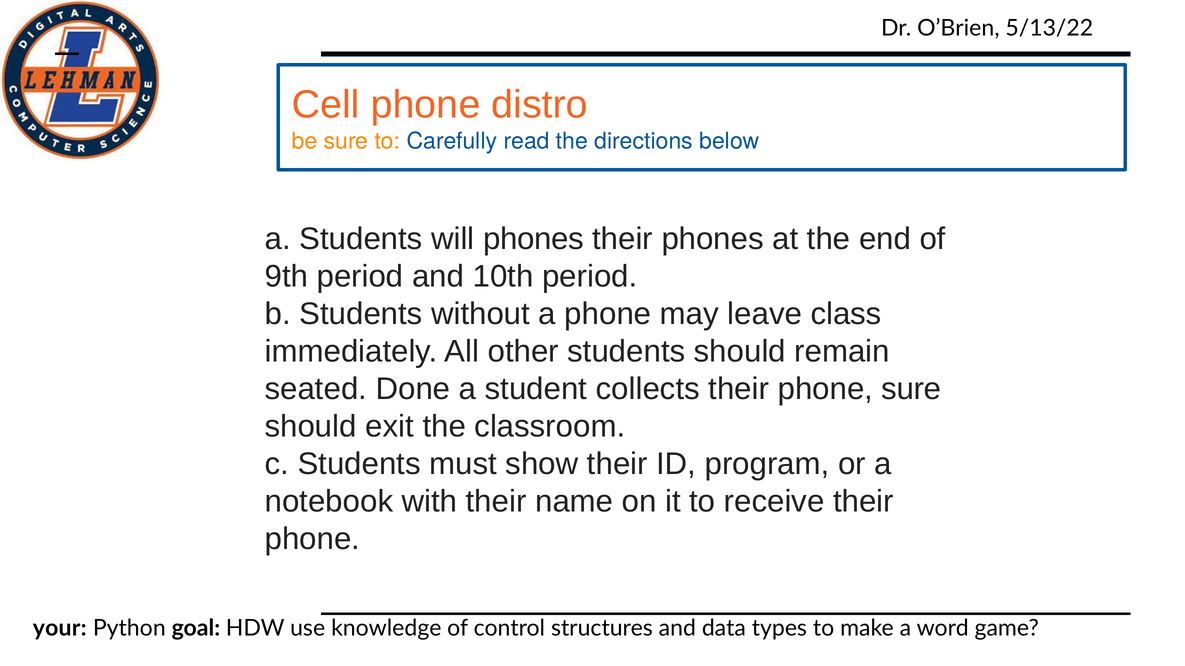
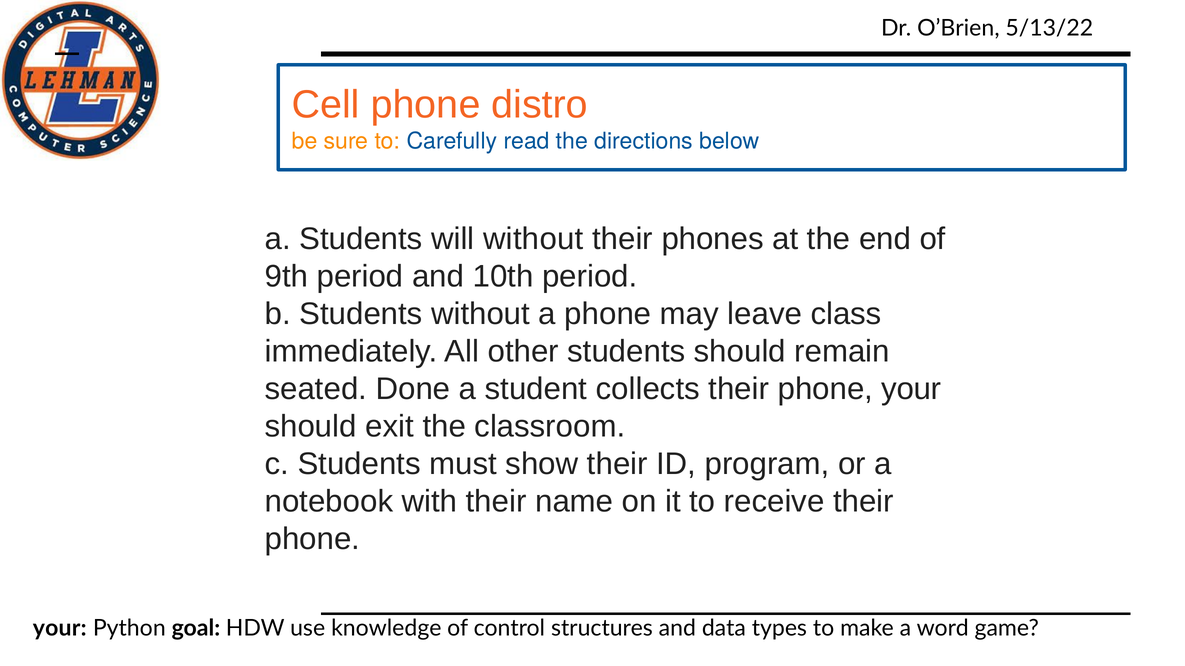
will phones: phones -> without
phone sure: sure -> your
